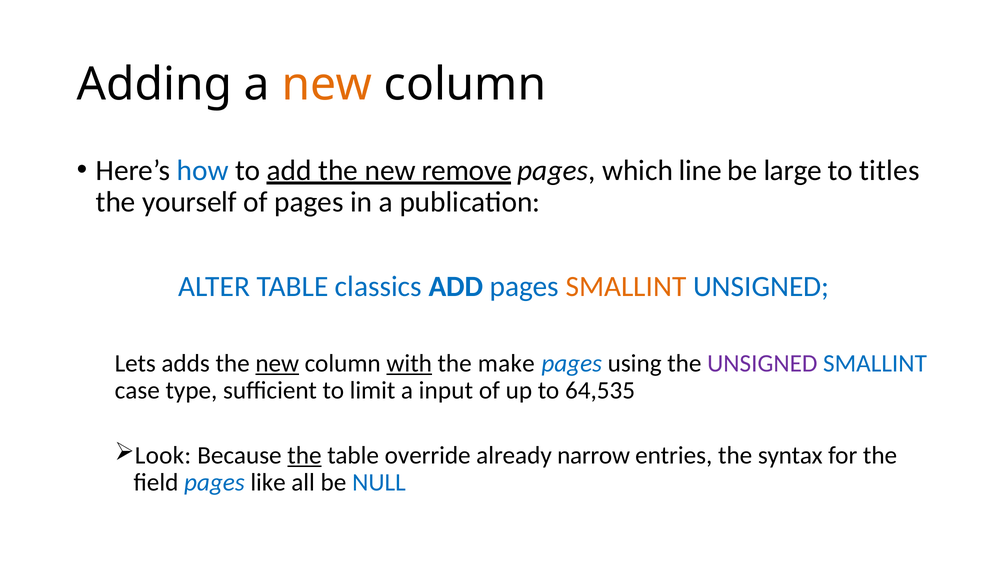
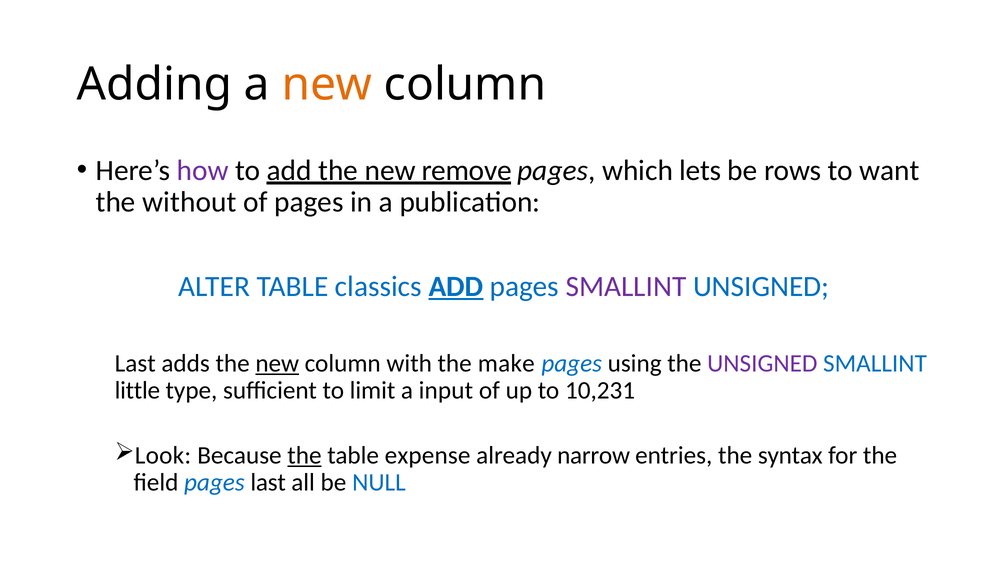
how colour: blue -> purple
line: line -> lets
large: large -> rows
titles: titles -> want
yourself: yourself -> without
ADD at (456, 286) underline: none -> present
SMALLINT at (626, 286) colour: orange -> purple
Lets at (135, 363): Lets -> Last
with underline: present -> none
case: case -> little
64,535: 64,535 -> 10,231
override: override -> expense
pages like: like -> last
